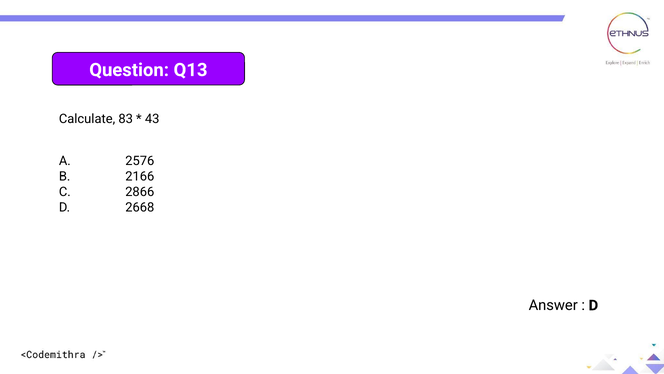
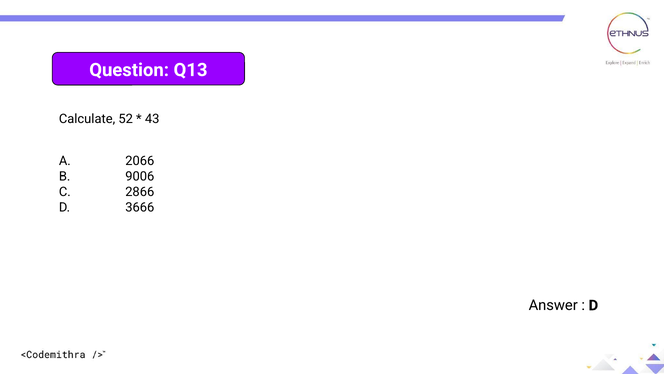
83: 83 -> 52
2576: 2576 -> 2066
2166: 2166 -> 9006
2668: 2668 -> 3666
